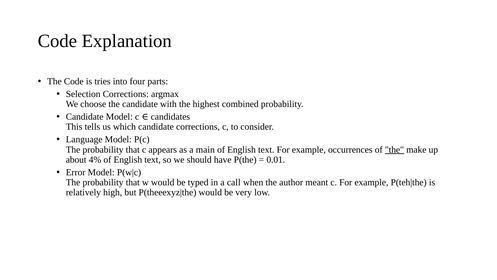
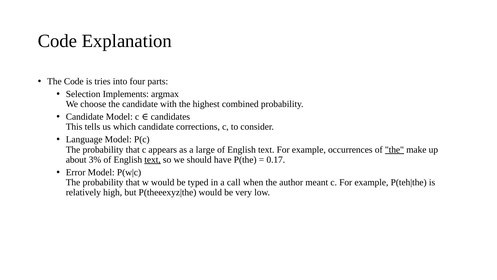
Selection Corrections: Corrections -> Implements
main: main -> large
4%: 4% -> 3%
text at (153, 159) underline: none -> present
0.01: 0.01 -> 0.17
